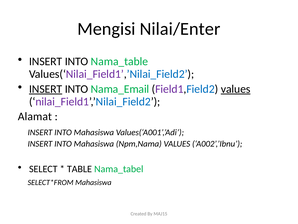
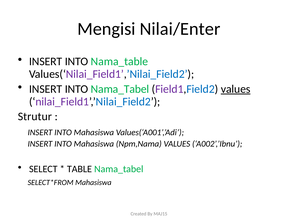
INSERT at (46, 89) underline: present -> none
INTO Nama_Email: Nama_Email -> Nama_Tabel
Alamat: Alamat -> Strutur
